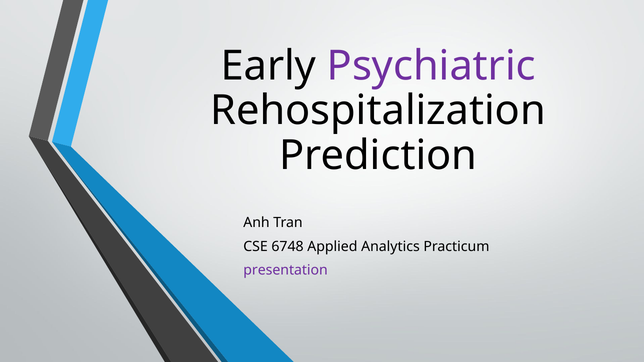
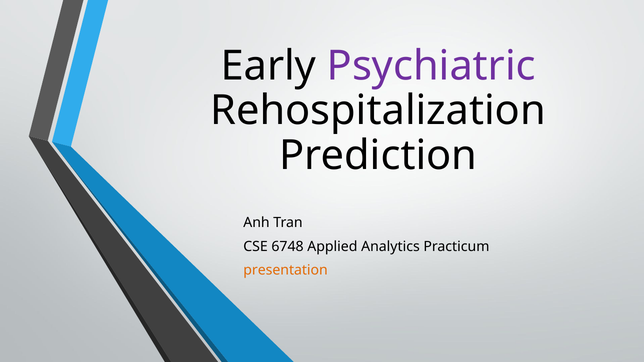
presentation colour: purple -> orange
